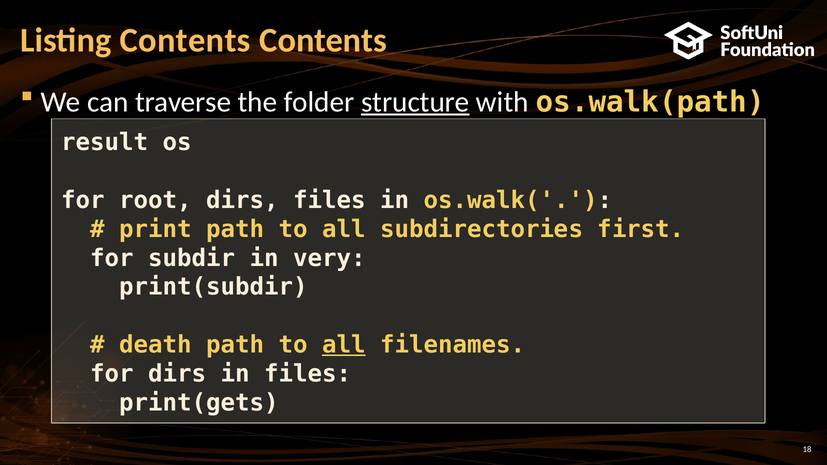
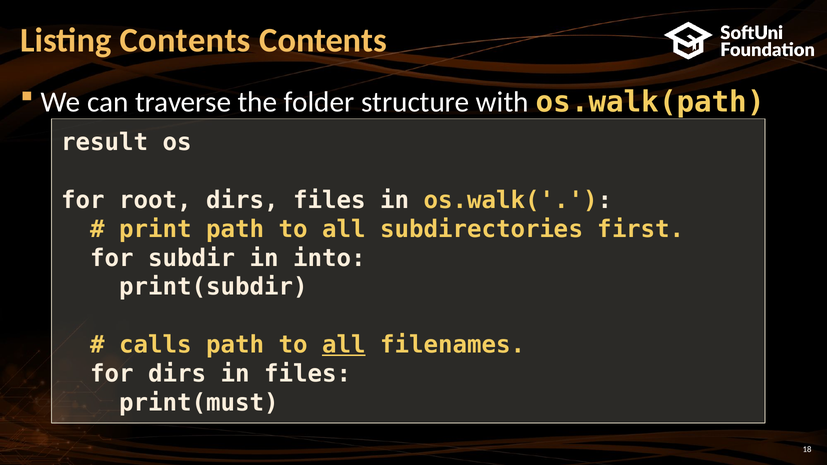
structure underline: present -> none
very: very -> into
death: death -> calls
print(gets: print(gets -> print(must
